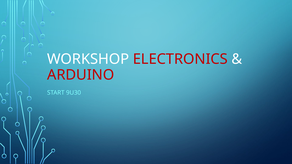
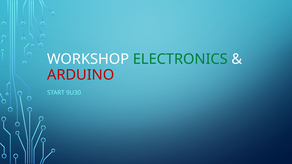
ELECTRONICS colour: red -> green
